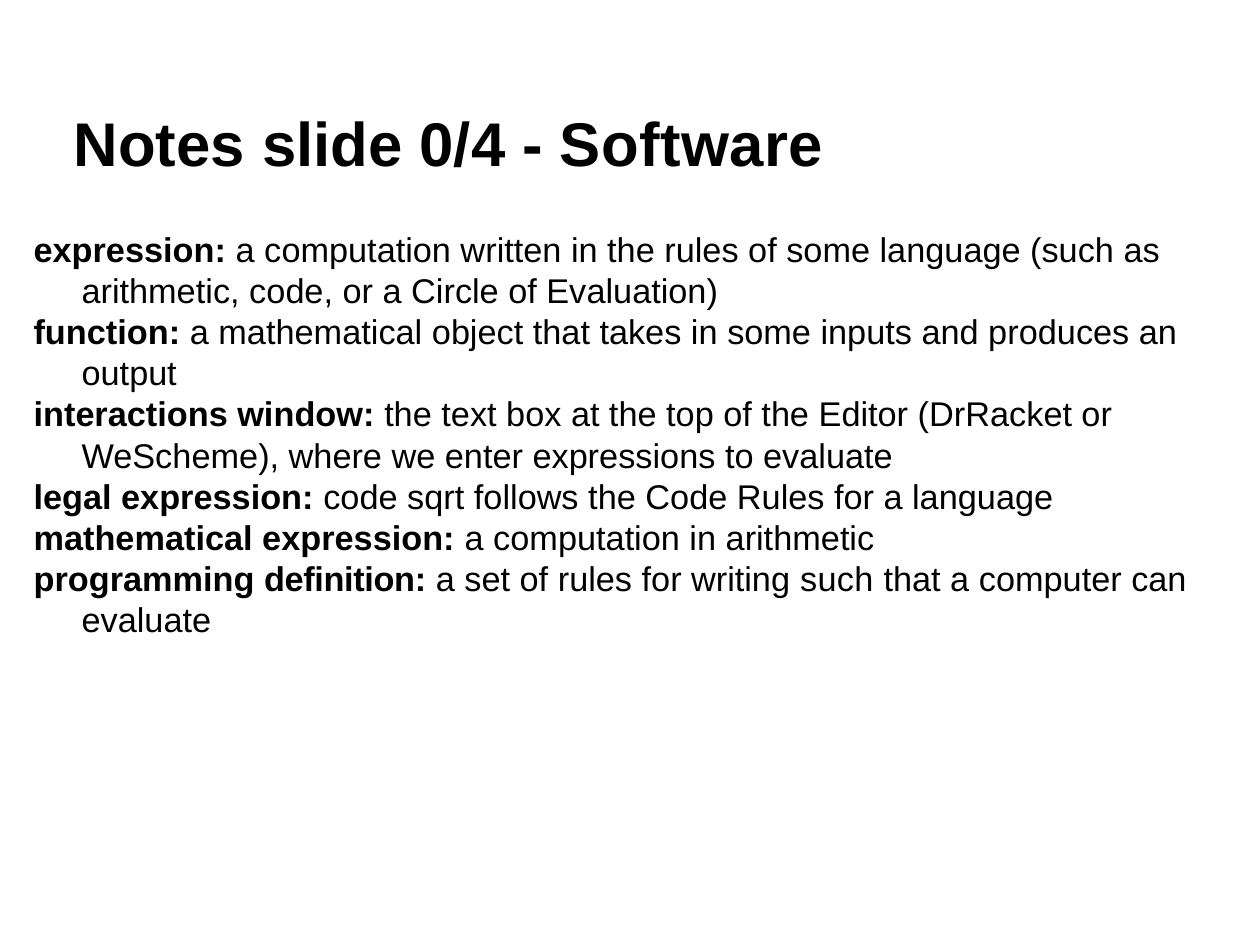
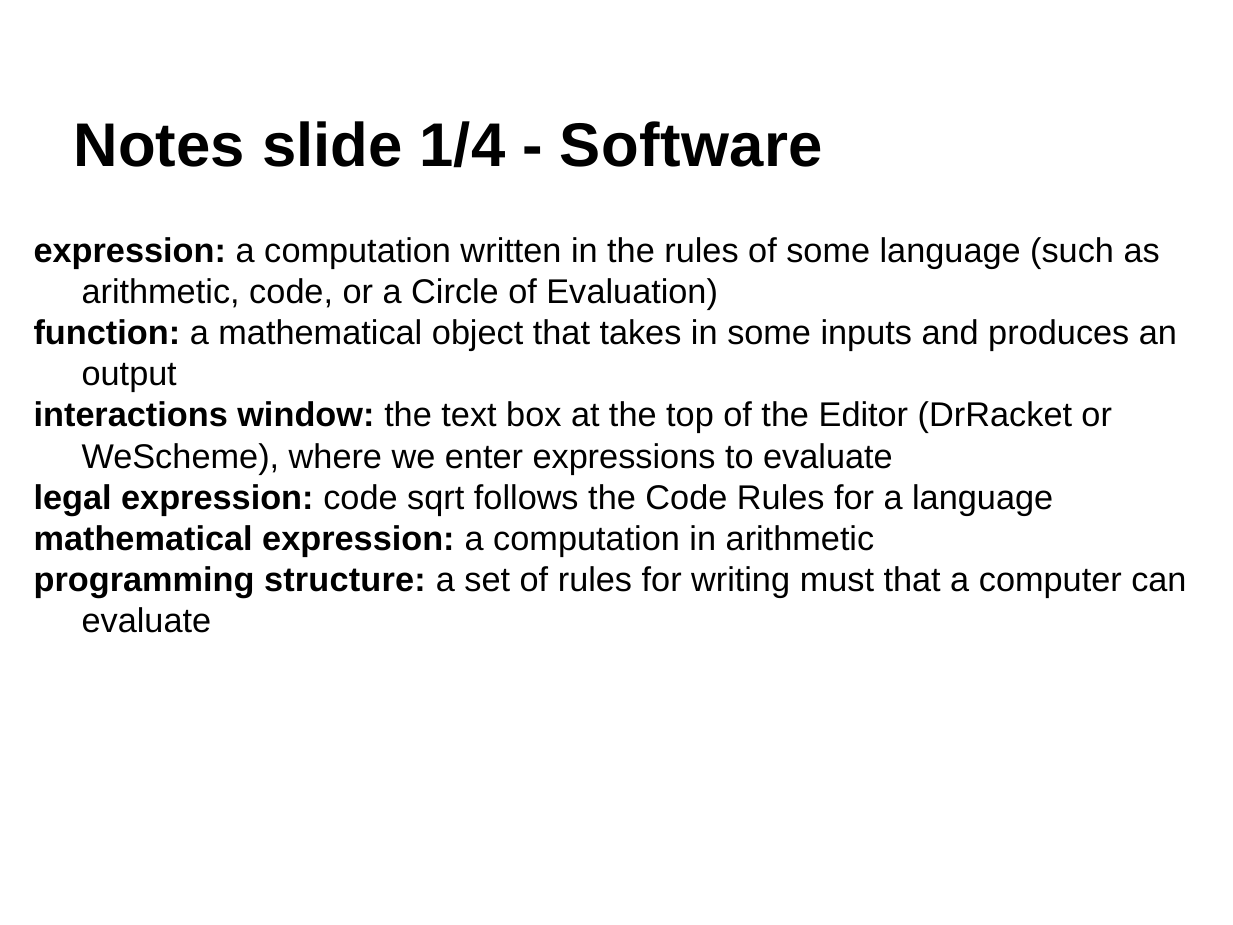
0/4: 0/4 -> 1/4
definition: definition -> structure
writing such: such -> must
